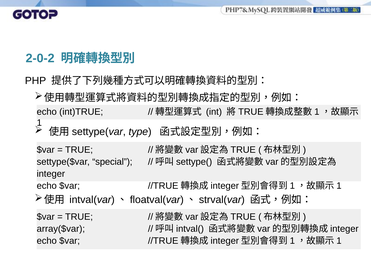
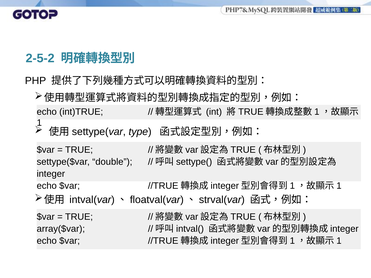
2-0-2: 2-0-2 -> 2-5-2
special: special -> double
